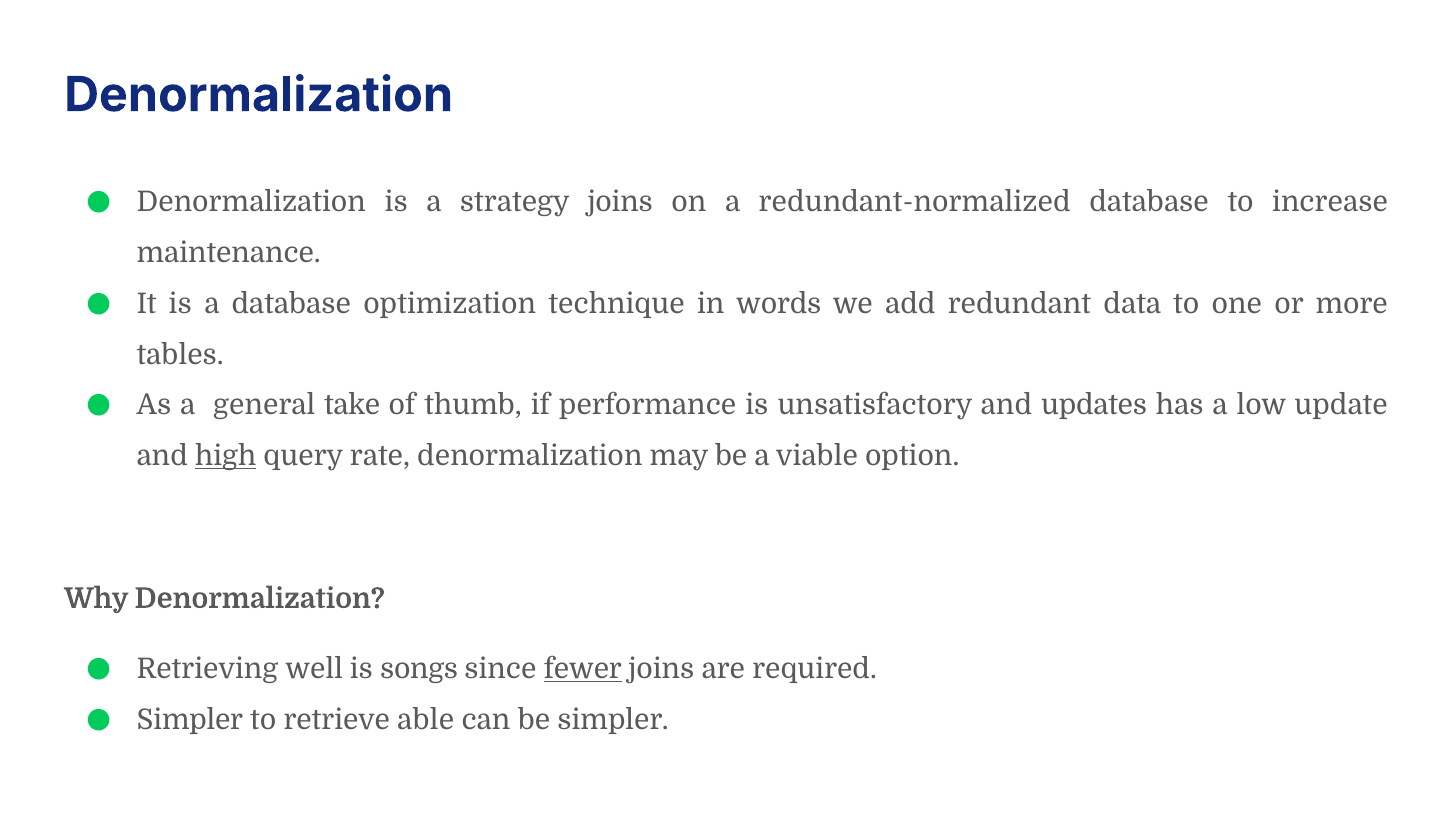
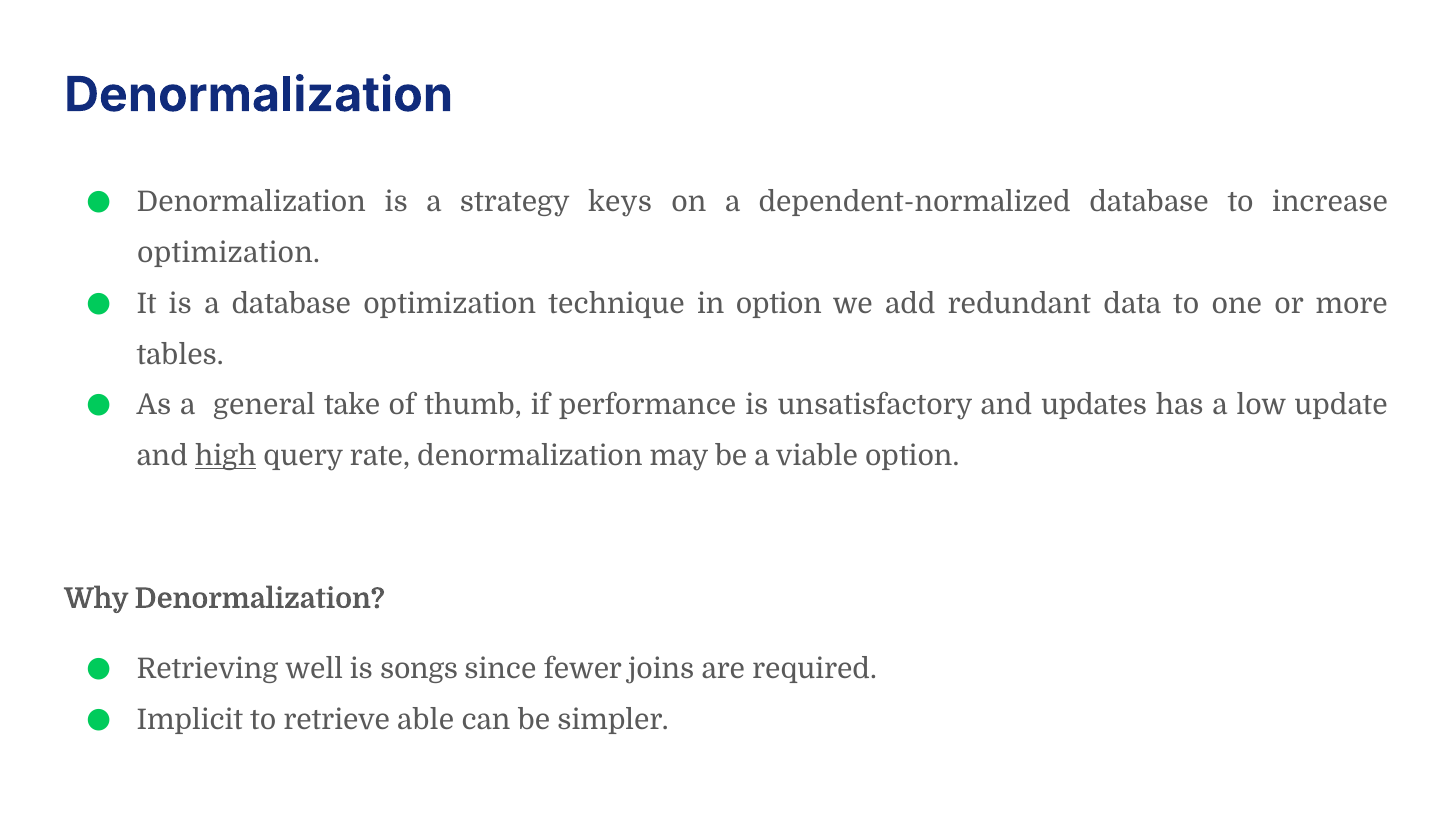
strategy joins: joins -> keys
redundant-normalized: redundant-normalized -> dependent-normalized
maintenance at (229, 253): maintenance -> optimization
in words: words -> option
fewer underline: present -> none
Simpler at (190, 721): Simpler -> Implicit
